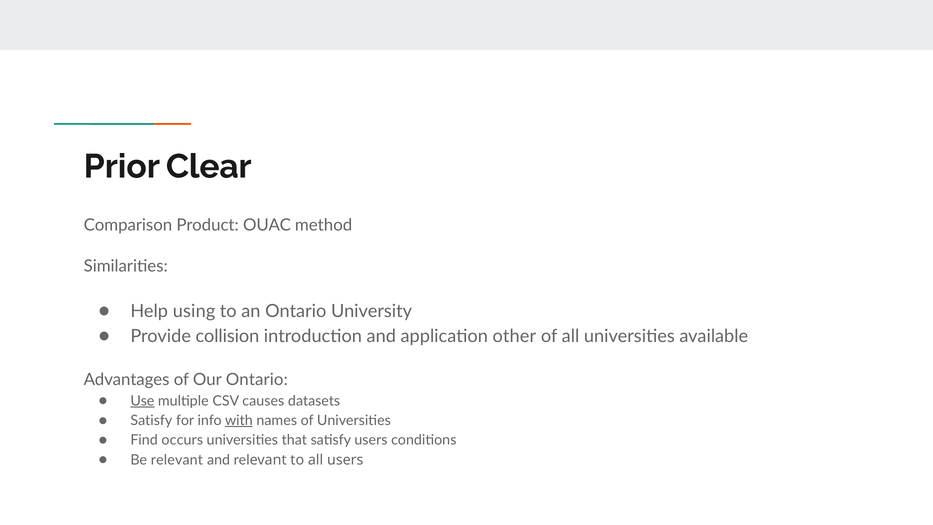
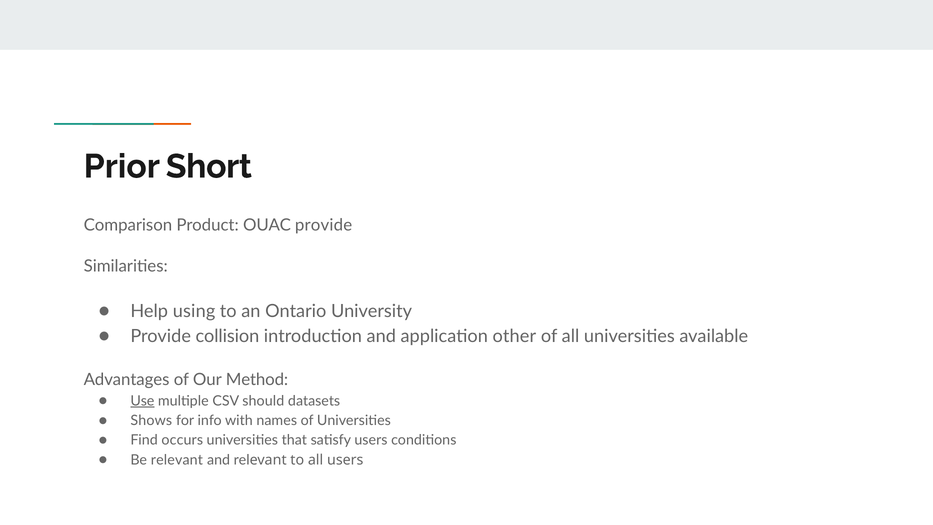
Clear: Clear -> Short
OUAC method: method -> provide
Our Ontario: Ontario -> Method
causes: causes -> should
Satisfy at (151, 420): Satisfy -> Shows
with underline: present -> none
